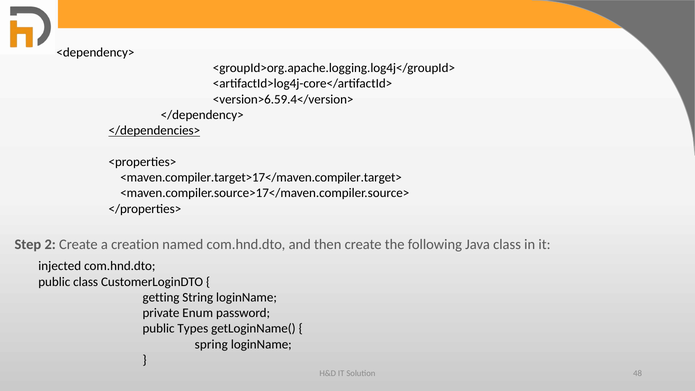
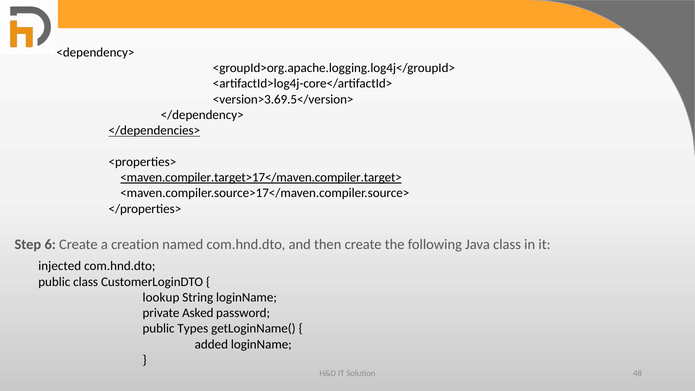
<version>6.59.4</version>: <version>6.59.4</version> -> <version>3.69.5</version>
<maven.compiler.target>17</maven.compiler.target> underline: none -> present
2: 2 -> 6
getting: getting -> lookup
Enum: Enum -> Asked
spring: spring -> added
